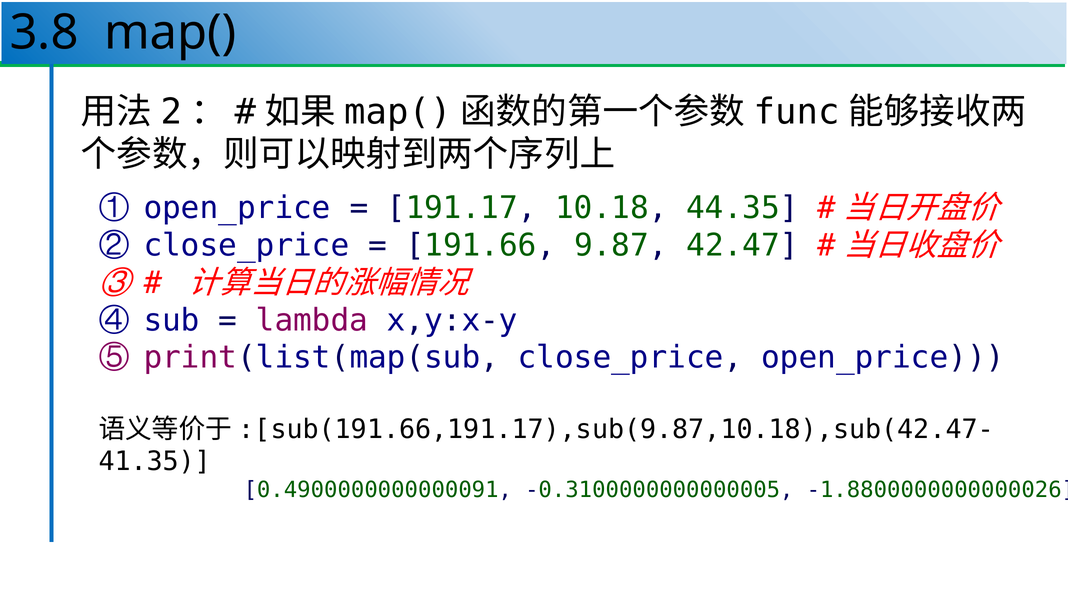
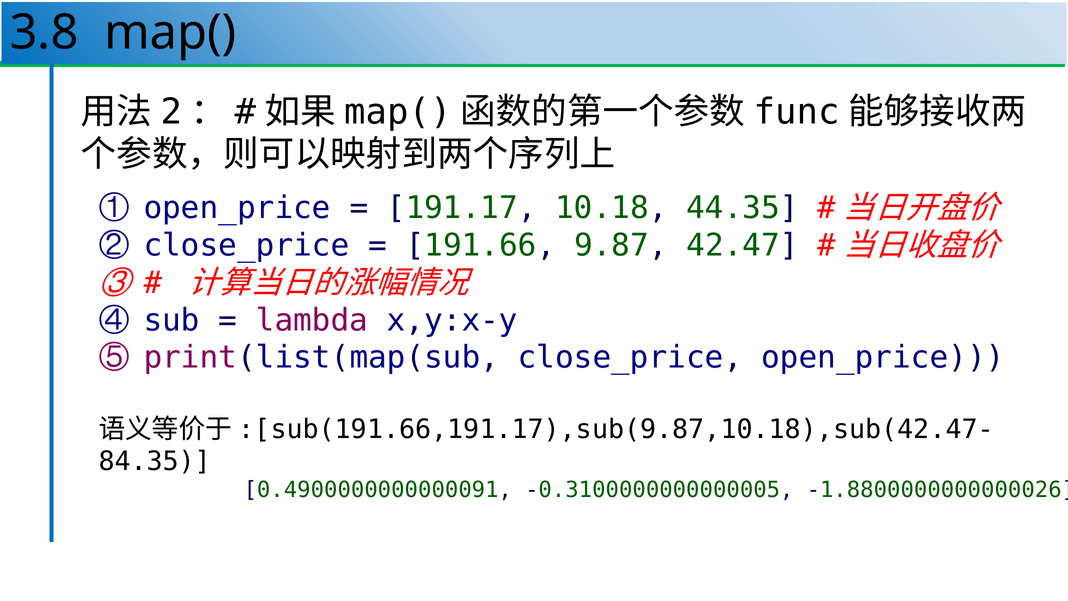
41.35: 41.35 -> 84.35
